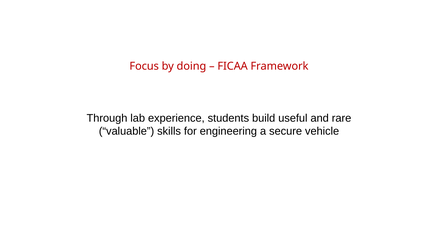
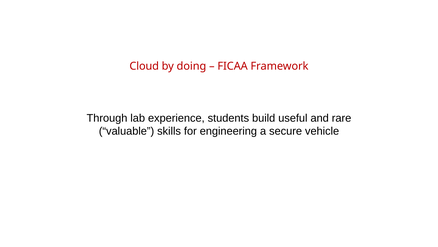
Focus: Focus -> Cloud
